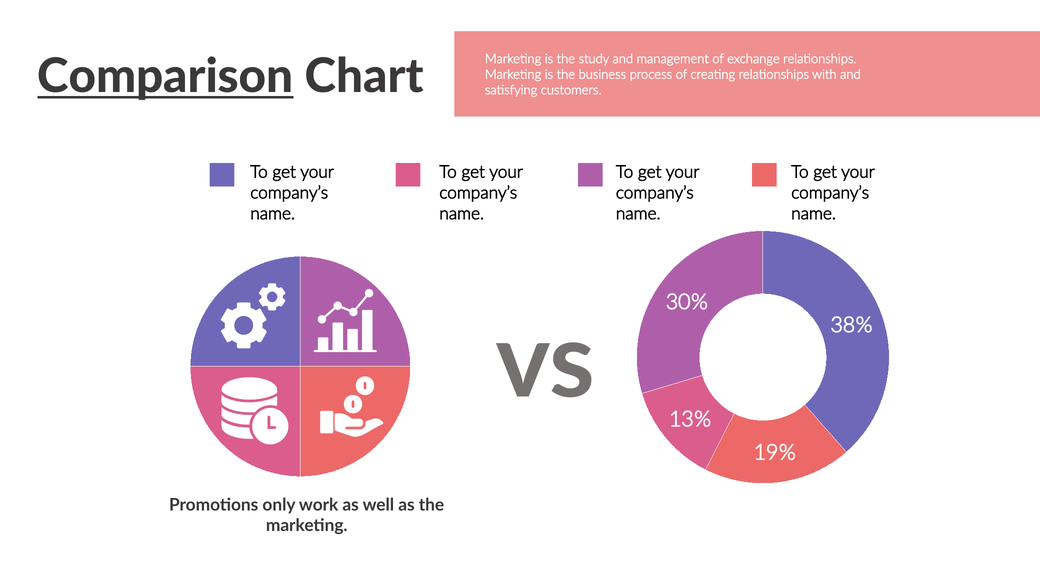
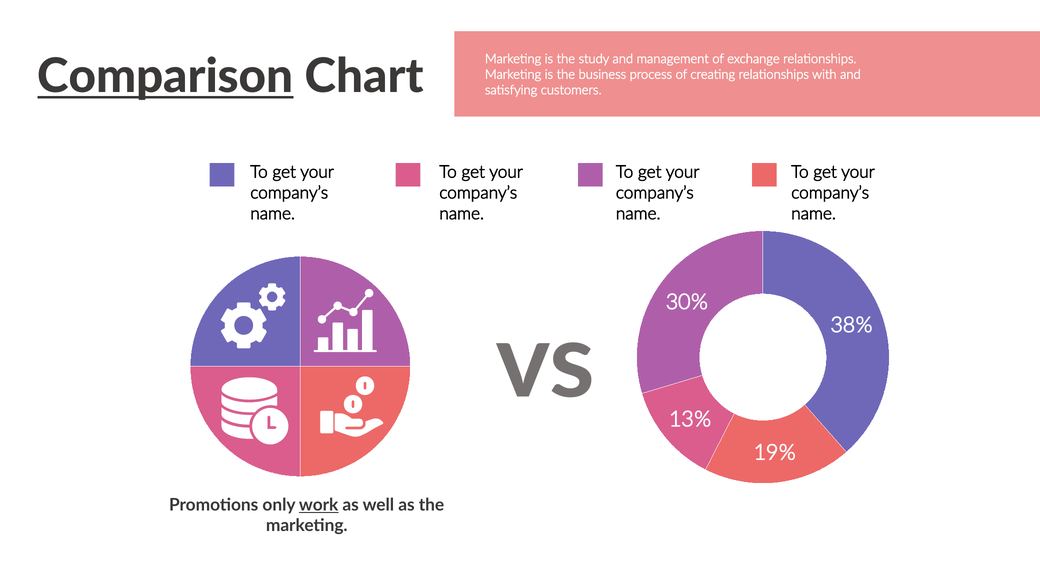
work underline: none -> present
